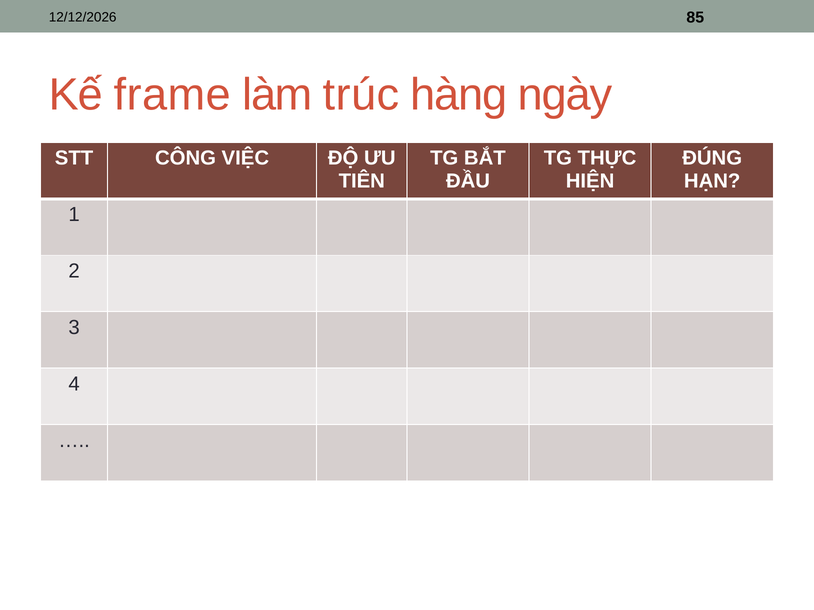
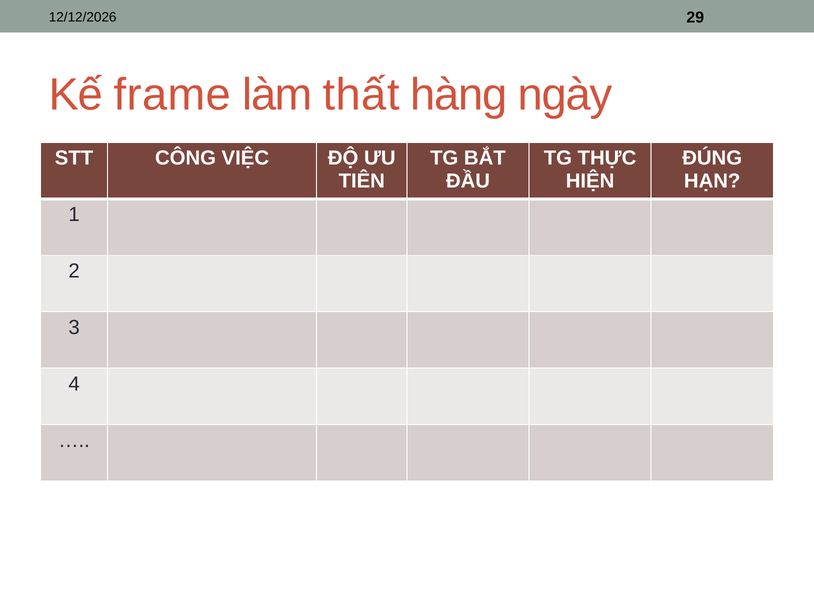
85: 85 -> 29
trúc: trúc -> thất
